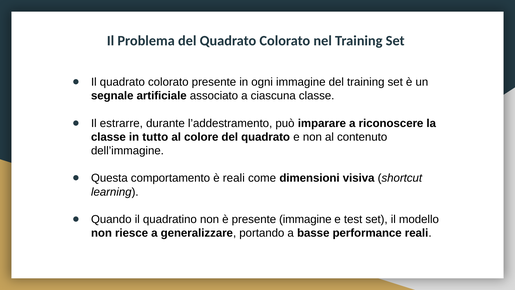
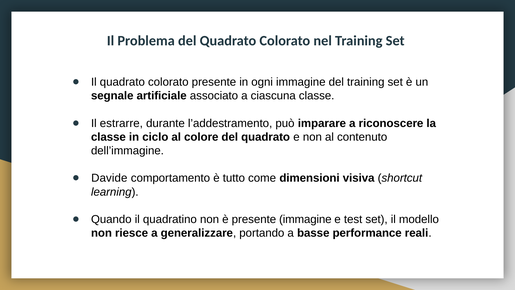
tutto: tutto -> ciclo
Questa: Questa -> Davide
è reali: reali -> tutto
